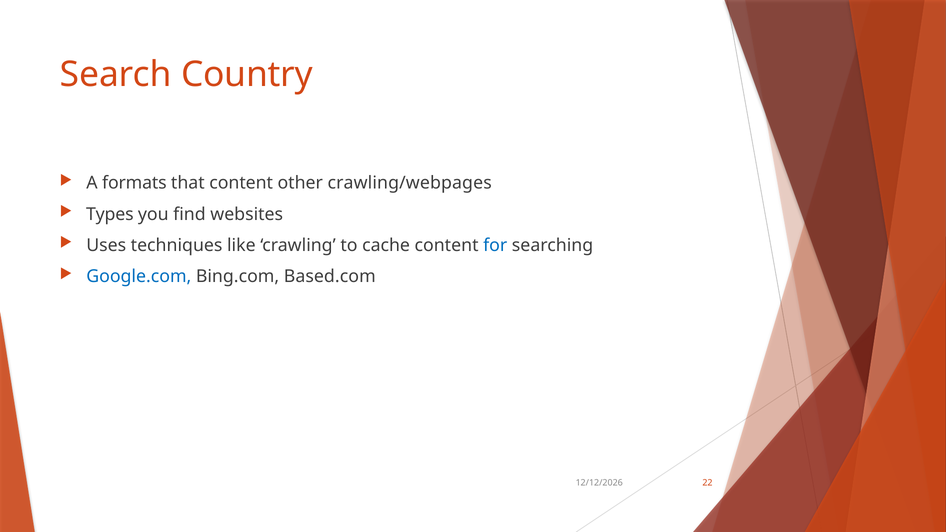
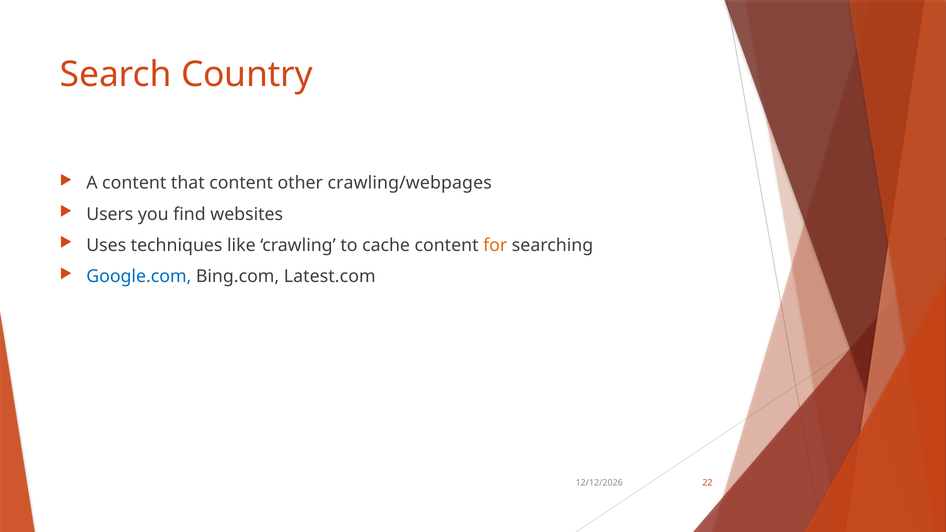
A formats: formats -> content
Types: Types -> Users
for colour: blue -> orange
Based.com: Based.com -> Latest.com
